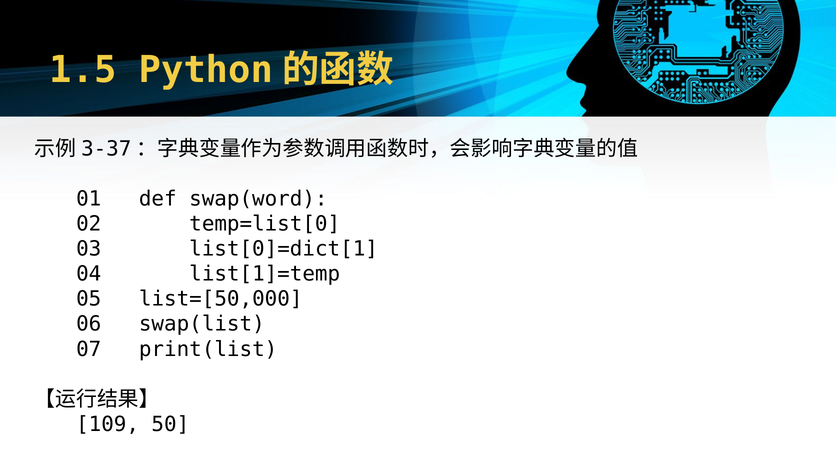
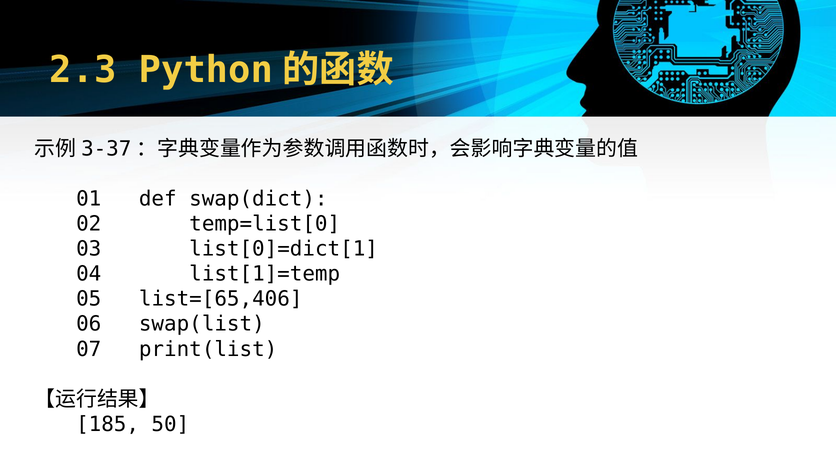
1.5: 1.5 -> 2.3
swap(word: swap(word -> swap(dict
list=[50,000: list=[50,000 -> list=[65,406
109: 109 -> 185
